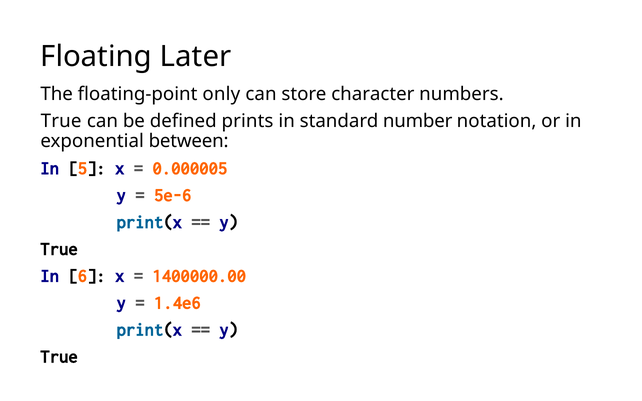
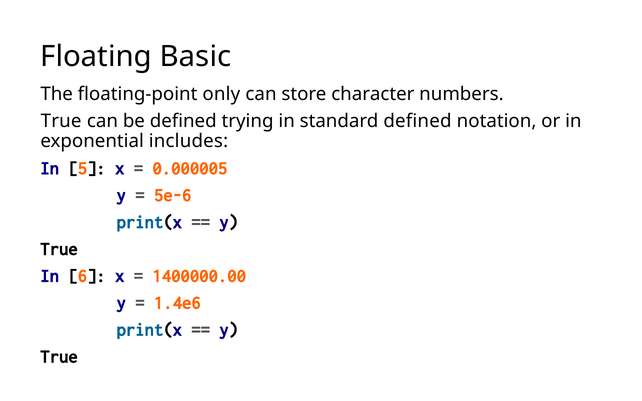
Later: Later -> Basic
prints: prints -> trying
standard number: number -> defined
between: between -> includes
